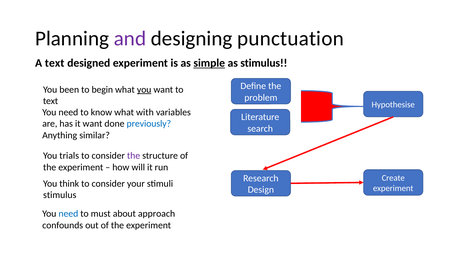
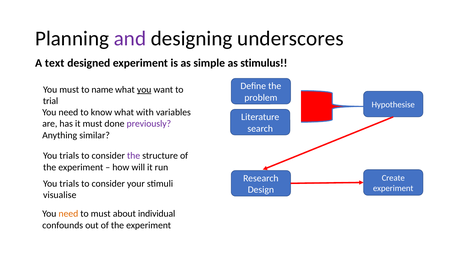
punctuation: punctuation -> underscores
simple underline: present -> none
You been: been -> must
begin: begin -> name
text at (51, 101): text -> trial
it want: want -> must
previously colour: blue -> purple
think at (69, 184): think -> trials
stimulus at (60, 195): stimulus -> visualise
need at (68, 214) colour: blue -> orange
approach: approach -> individual
